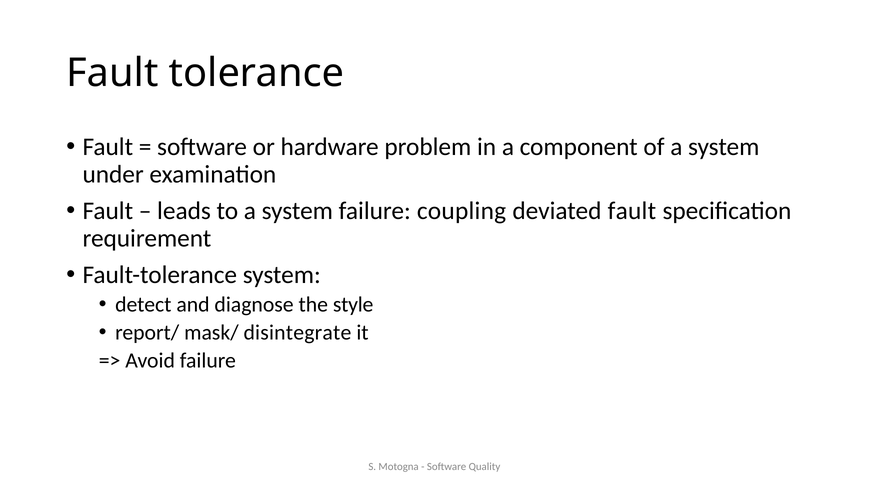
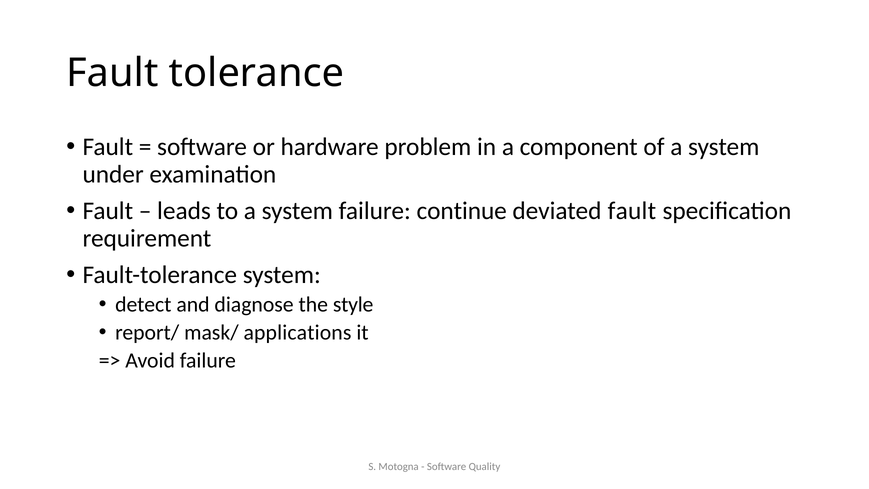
coupling: coupling -> continue
disintegrate: disintegrate -> applications
